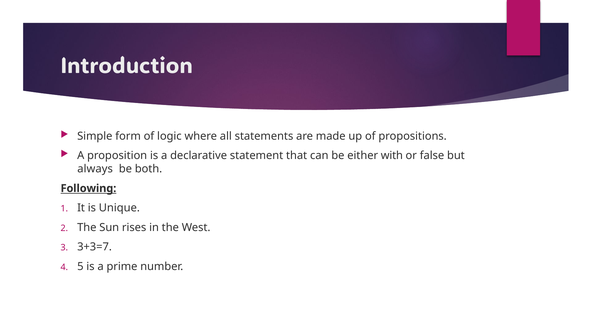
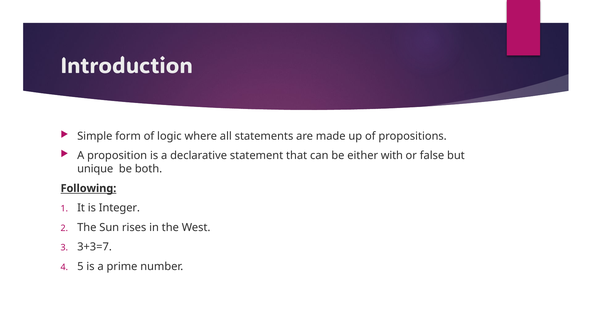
always: always -> unique
Unique: Unique -> Integer
